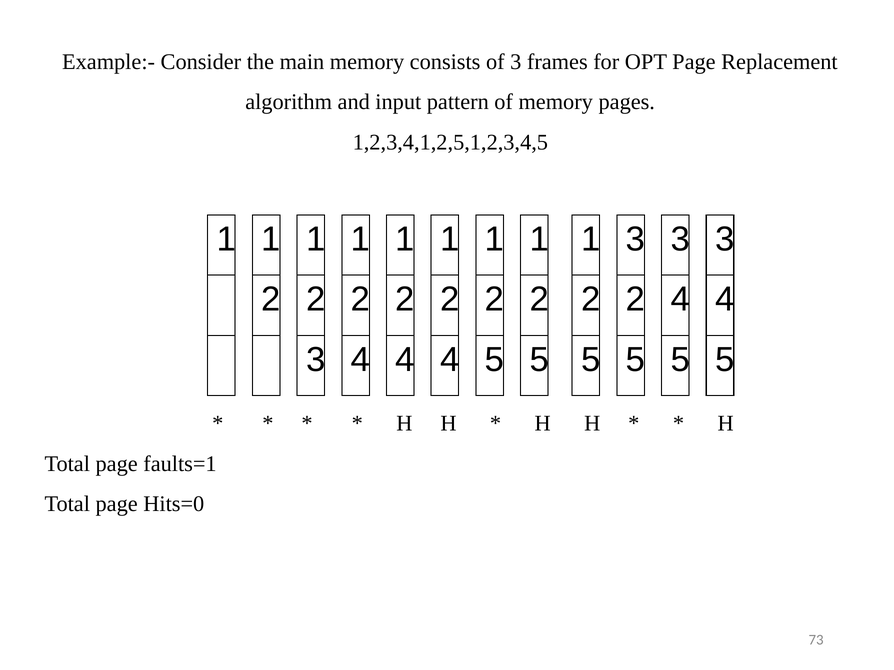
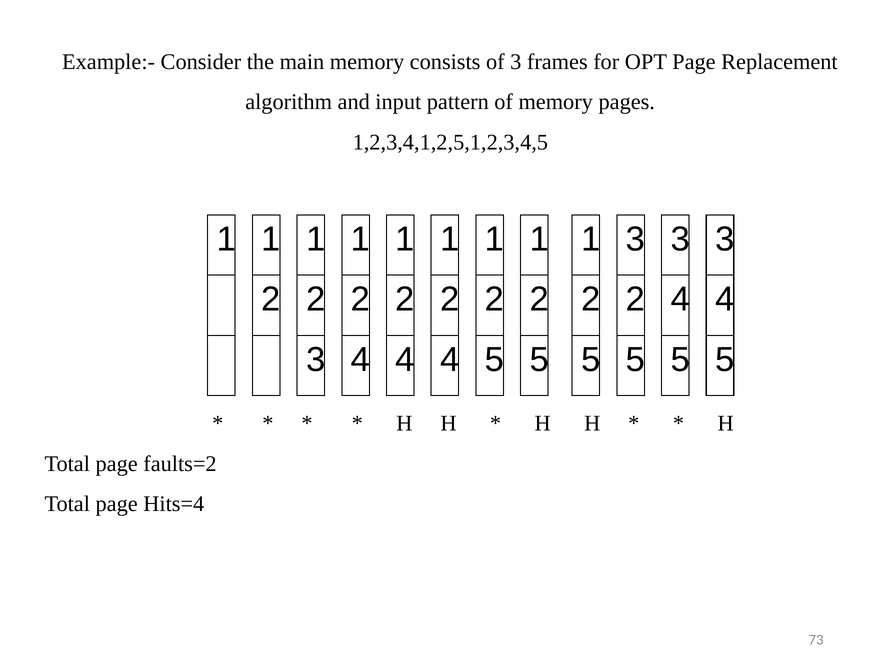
faults=1: faults=1 -> faults=2
Hits=0: Hits=0 -> Hits=4
